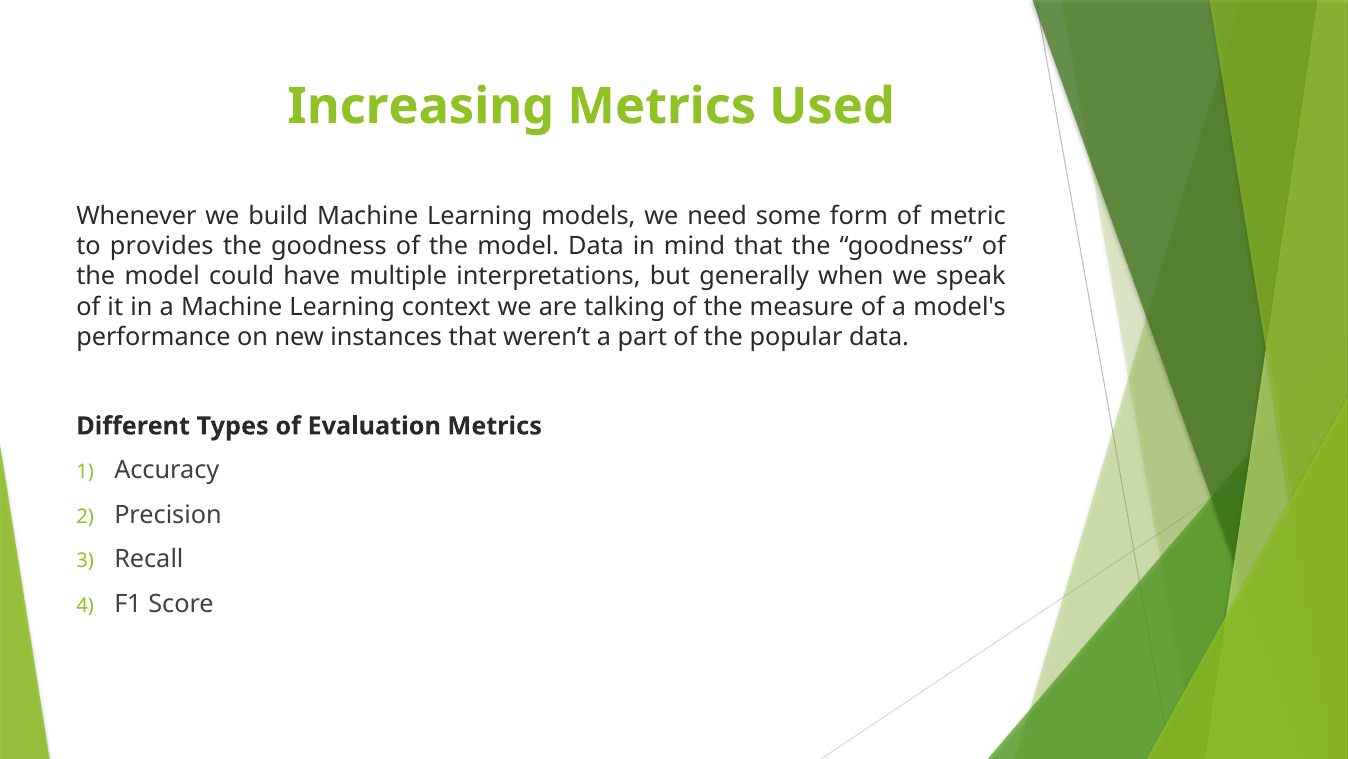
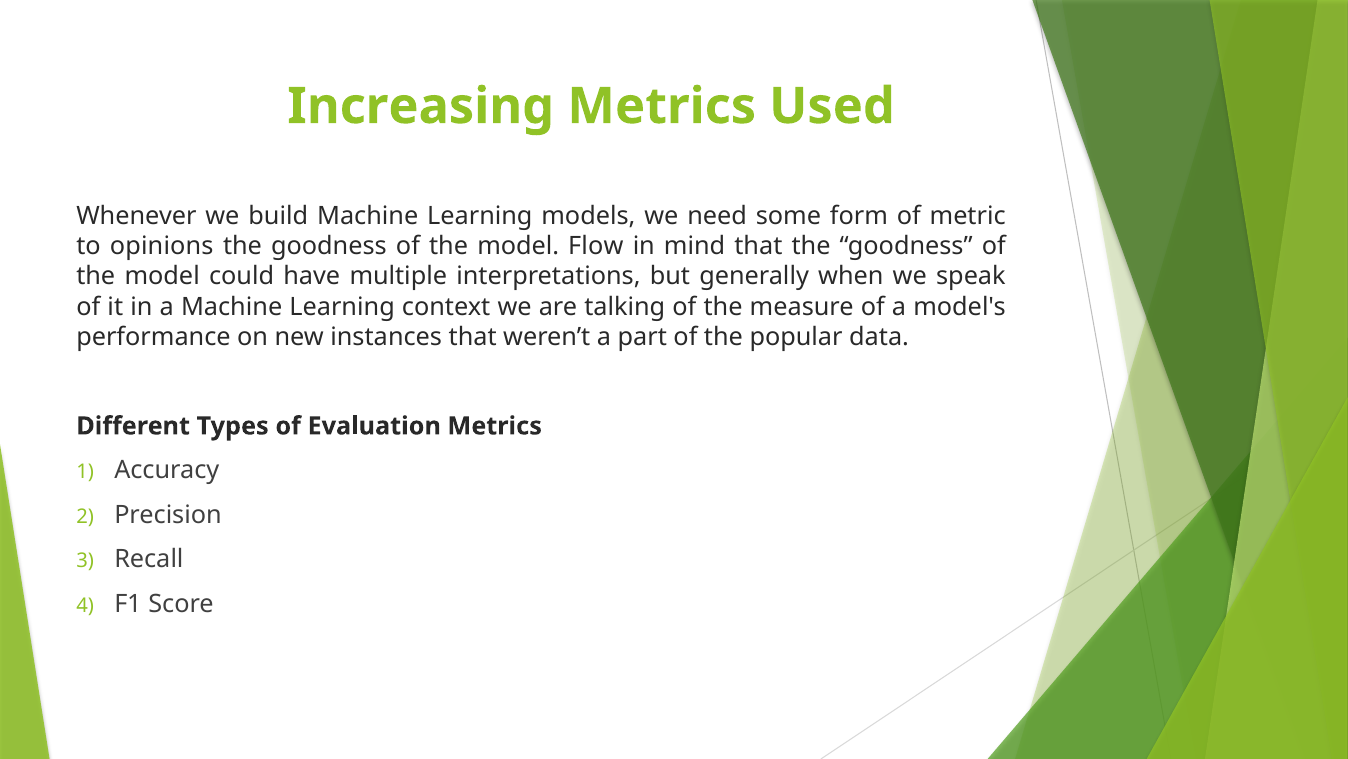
provides: provides -> opinions
model Data: Data -> Flow
